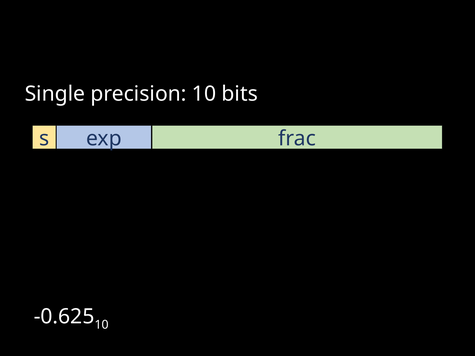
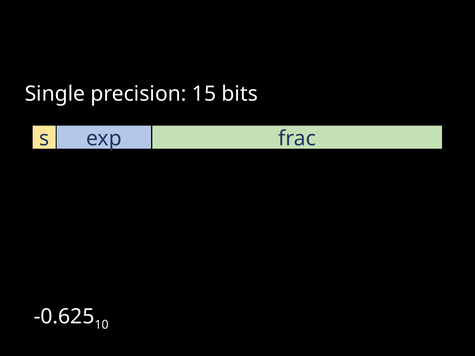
precision 10: 10 -> 15
